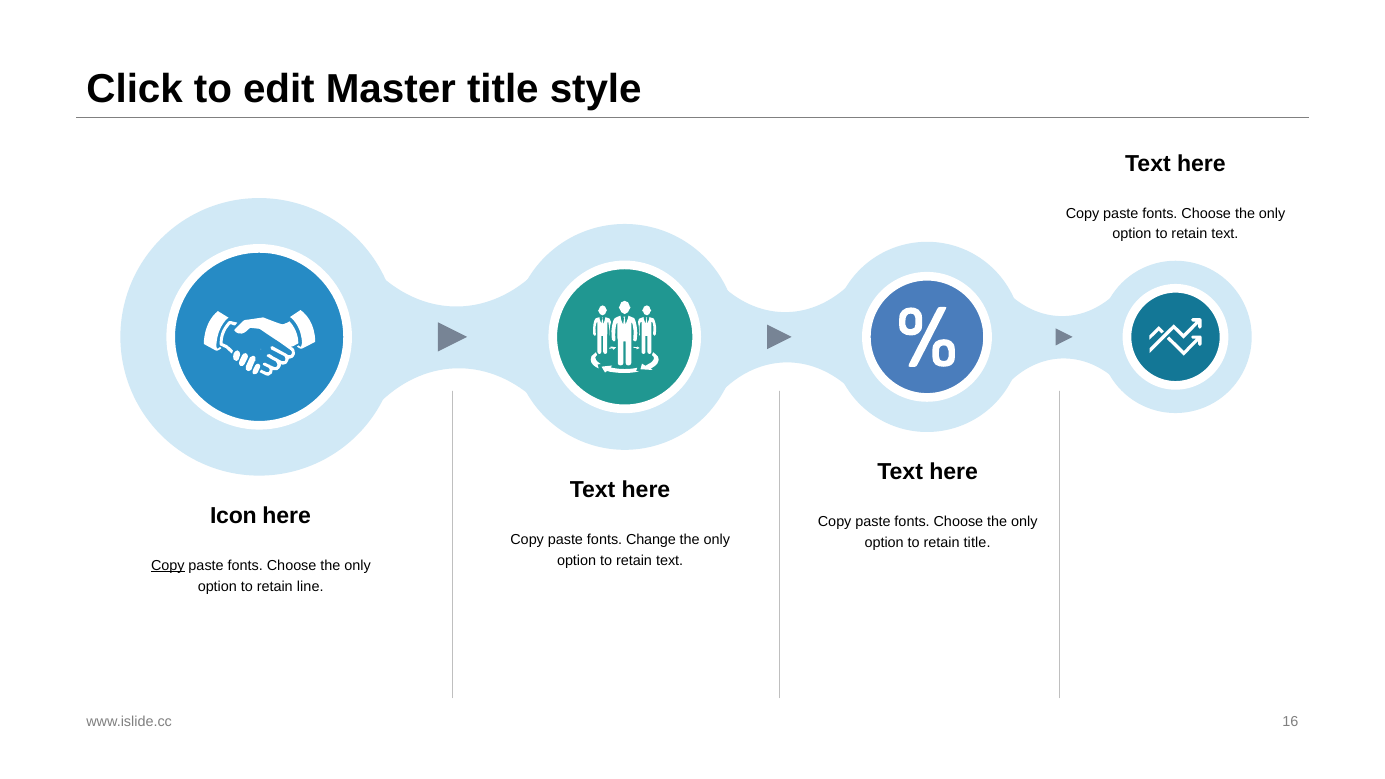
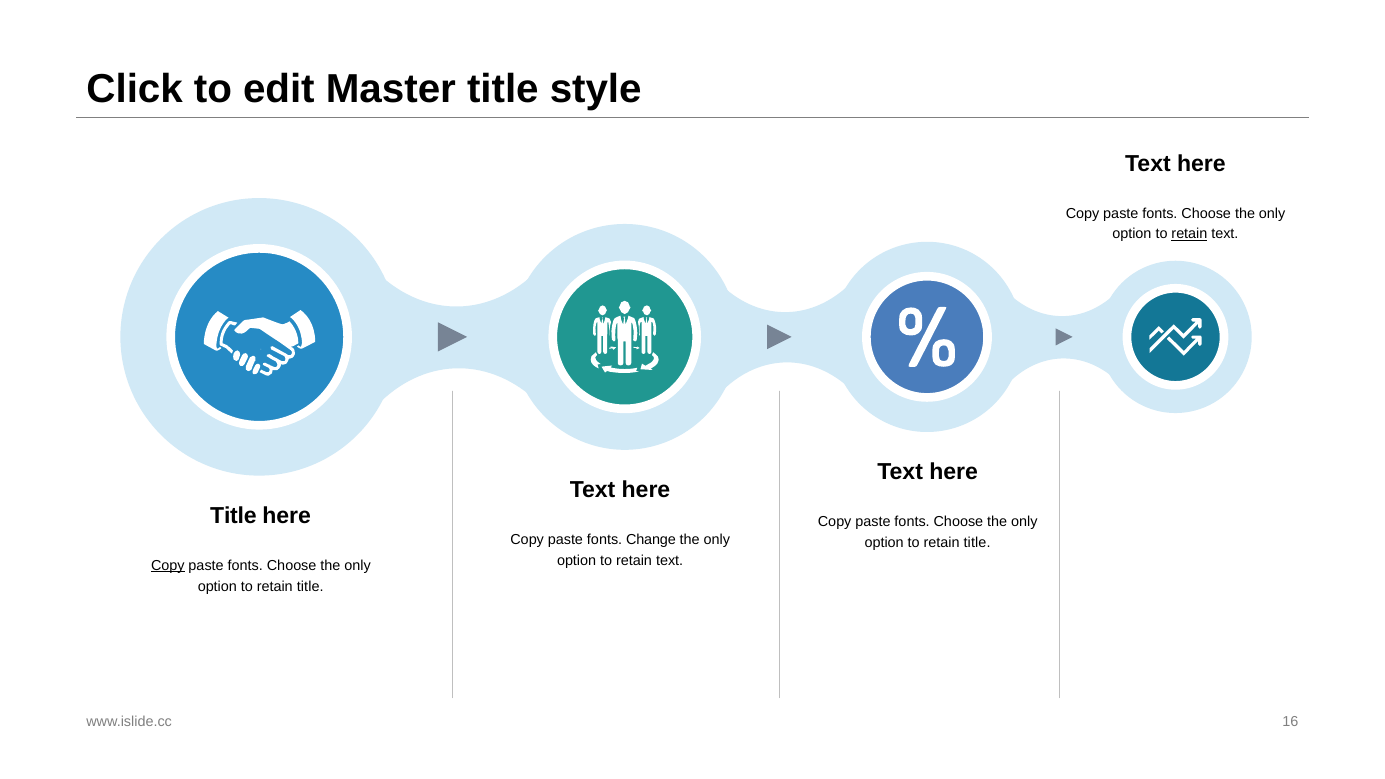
retain at (1189, 234) underline: none -> present
Icon at (233, 516): Icon -> Title
line at (310, 586): line -> title
